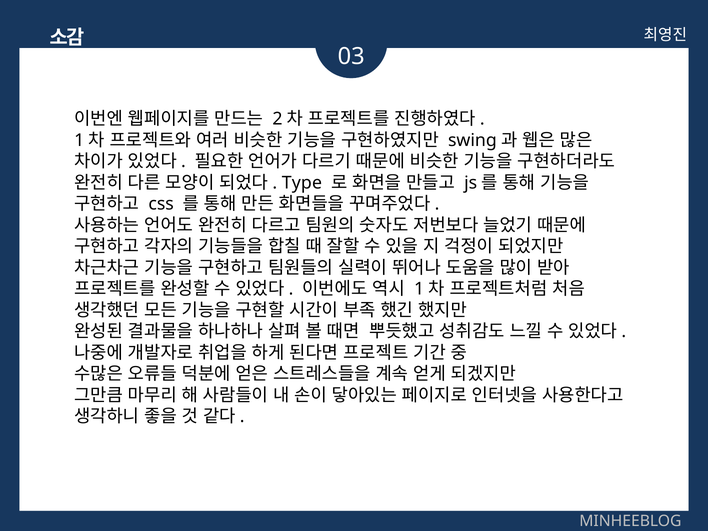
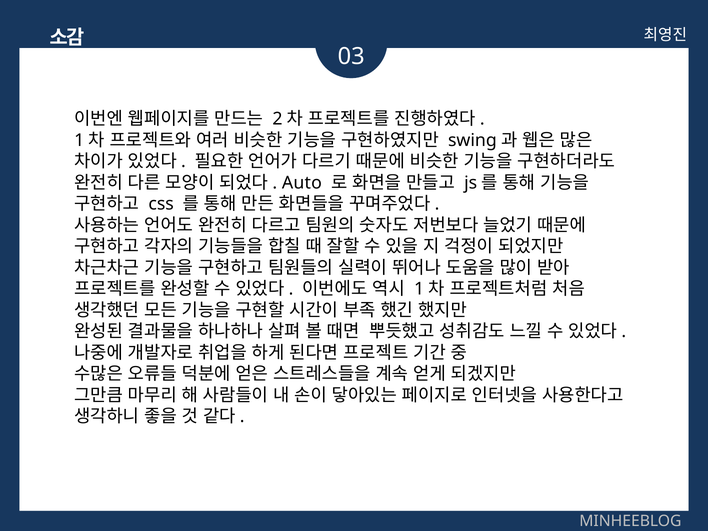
Type: Type -> Auto
